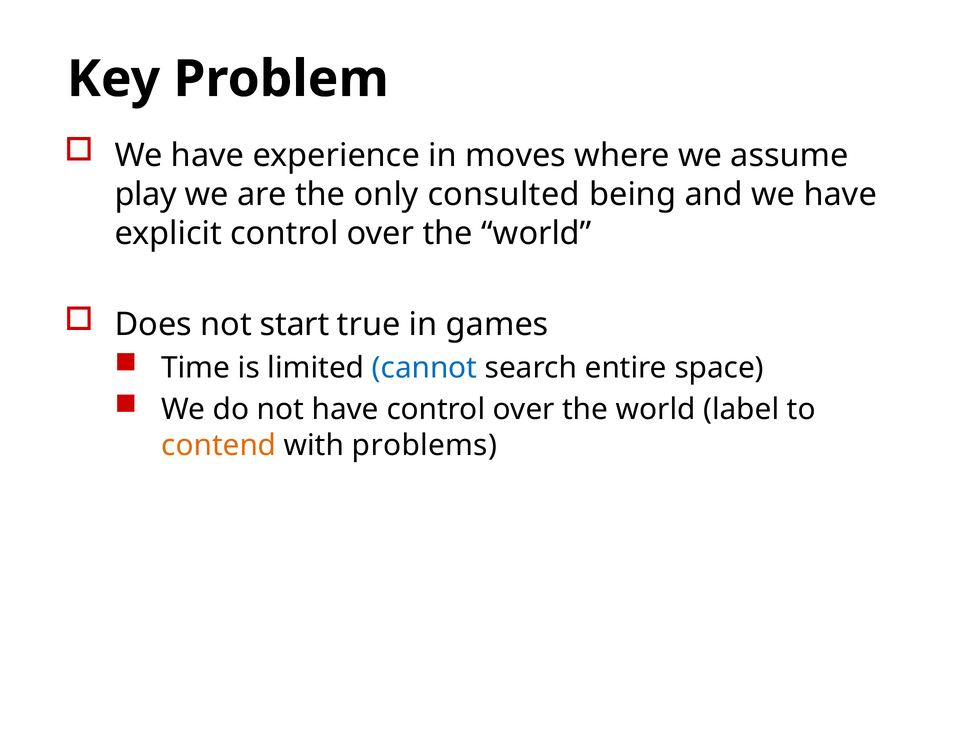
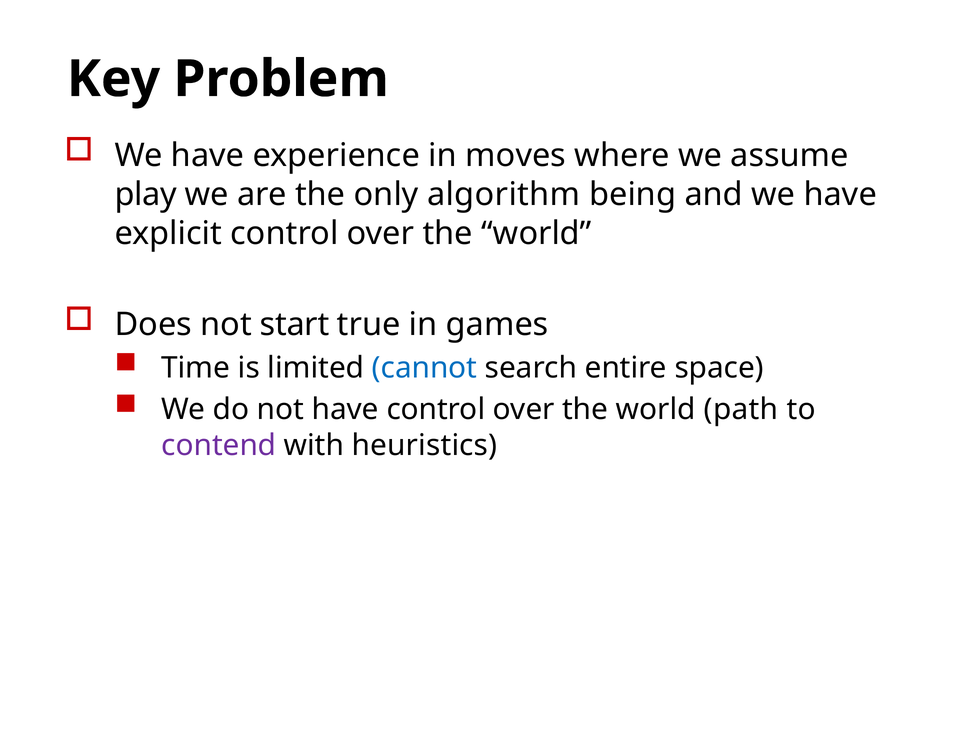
consulted: consulted -> algorithm
label: label -> path
contend colour: orange -> purple
problems: problems -> heuristics
